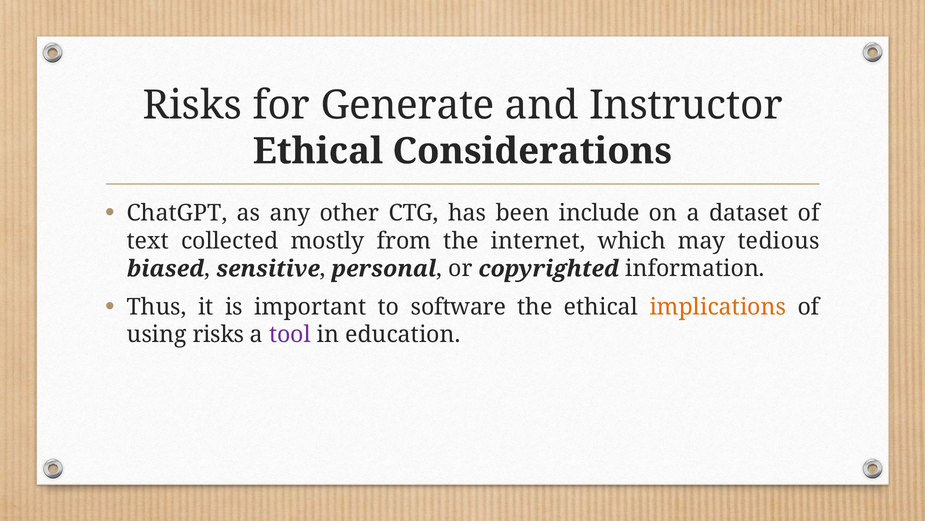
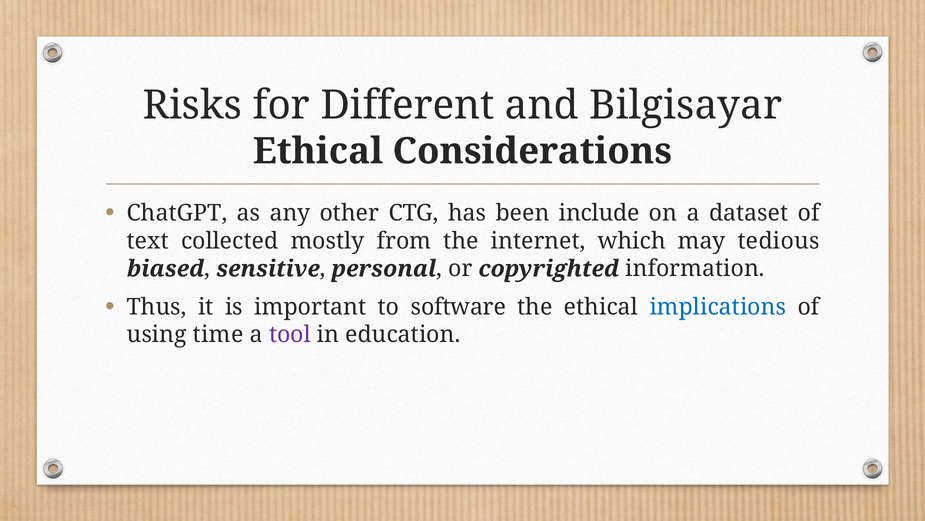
Generate: Generate -> Different
Instructor: Instructor -> Bilgisayar
implications colour: orange -> blue
using risks: risks -> time
